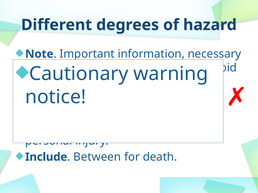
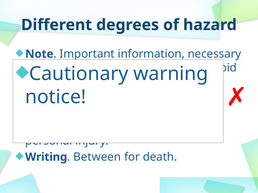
Include: Include -> Writing
